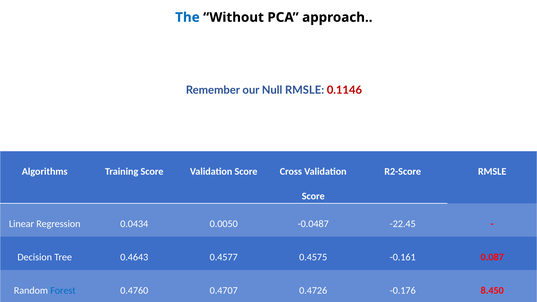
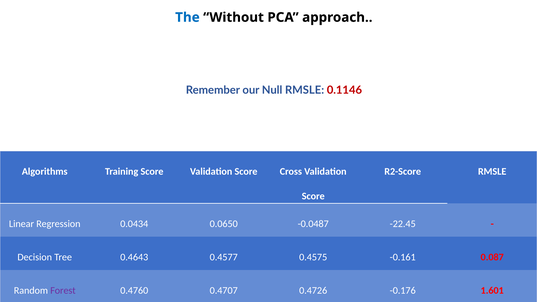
0.0050: 0.0050 -> 0.0650
Forest colour: blue -> purple
8.450: 8.450 -> 1.601
